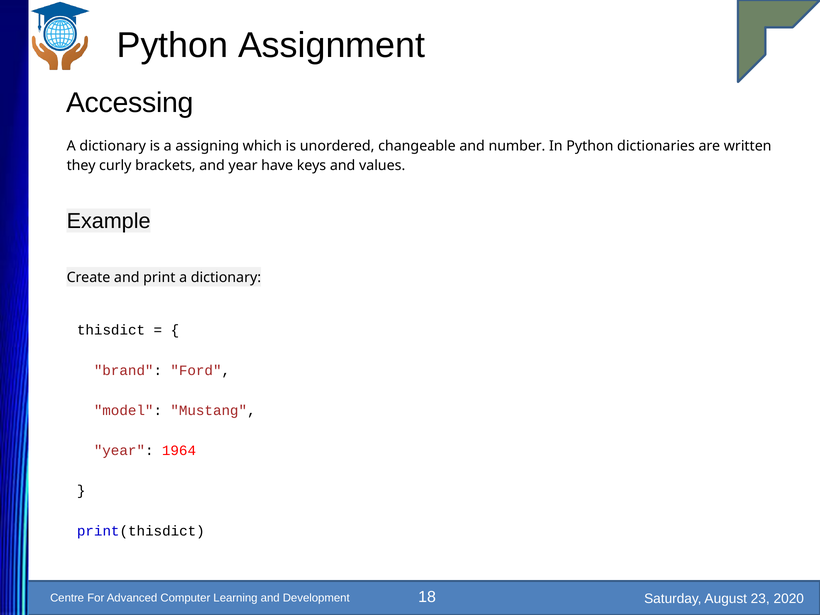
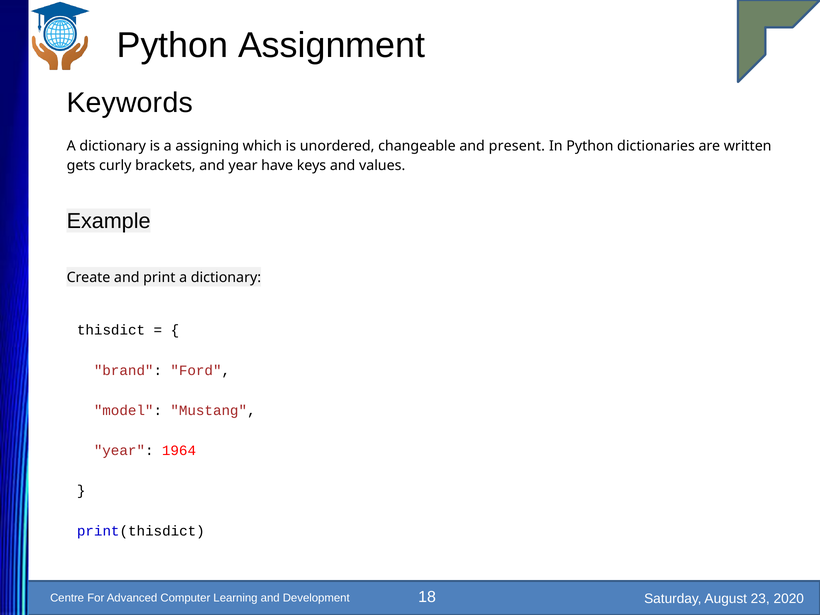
Accessing: Accessing -> Keywords
number: number -> present
they: they -> gets
